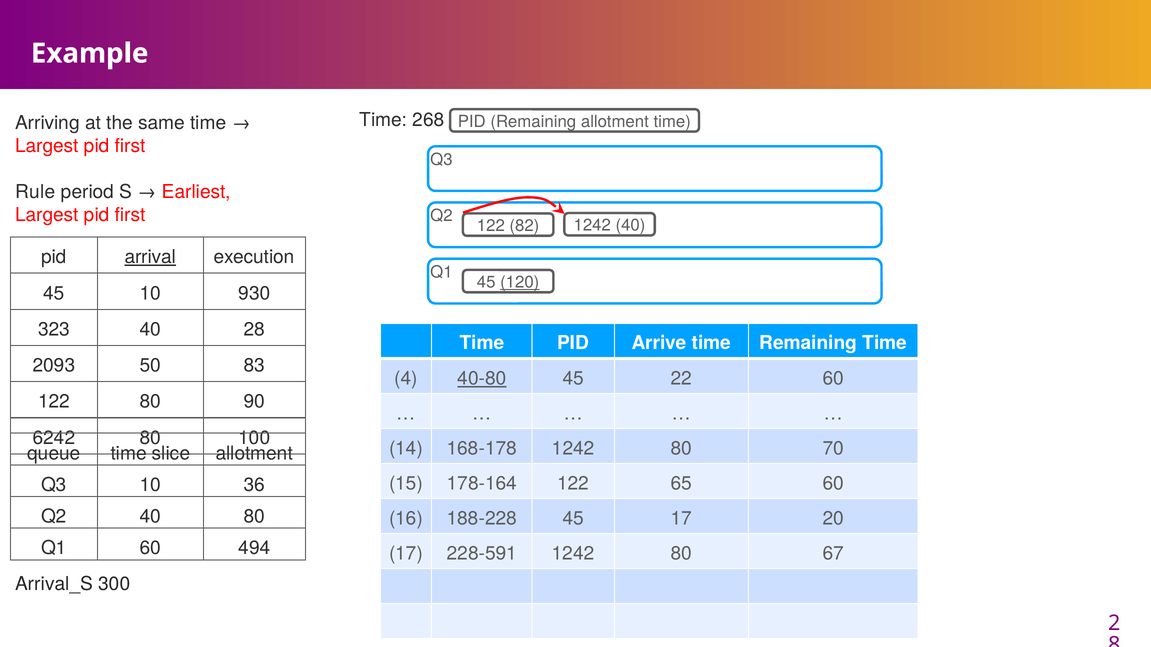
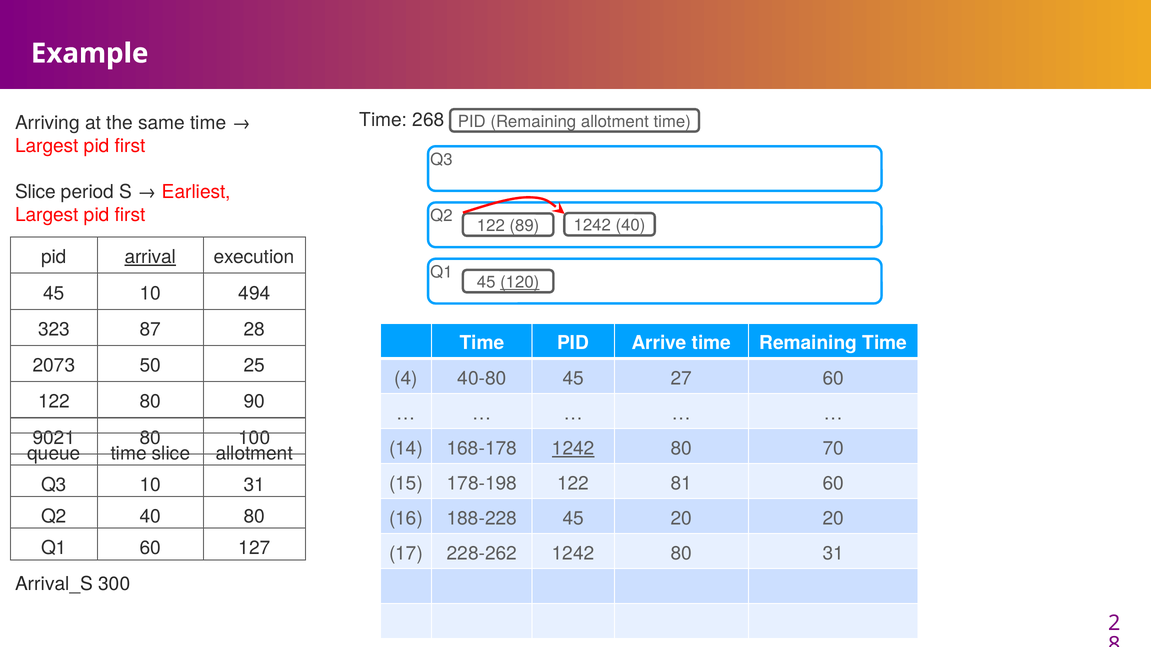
Rule at (35, 192): Rule -> Slice
82: 82 -> 89
930: 930 -> 494
323 40: 40 -> 87
2093: 2093 -> 2073
83: 83 -> 25
40-80 underline: present -> none
22: 22 -> 27
6242: 6242 -> 9021
1242 at (573, 449) underline: none -> present
178-164: 178-164 -> 178-198
65: 65 -> 81
10 36: 36 -> 31
45 17: 17 -> 20
494: 494 -> 127
228-591: 228-591 -> 228-262
80 67: 67 -> 31
